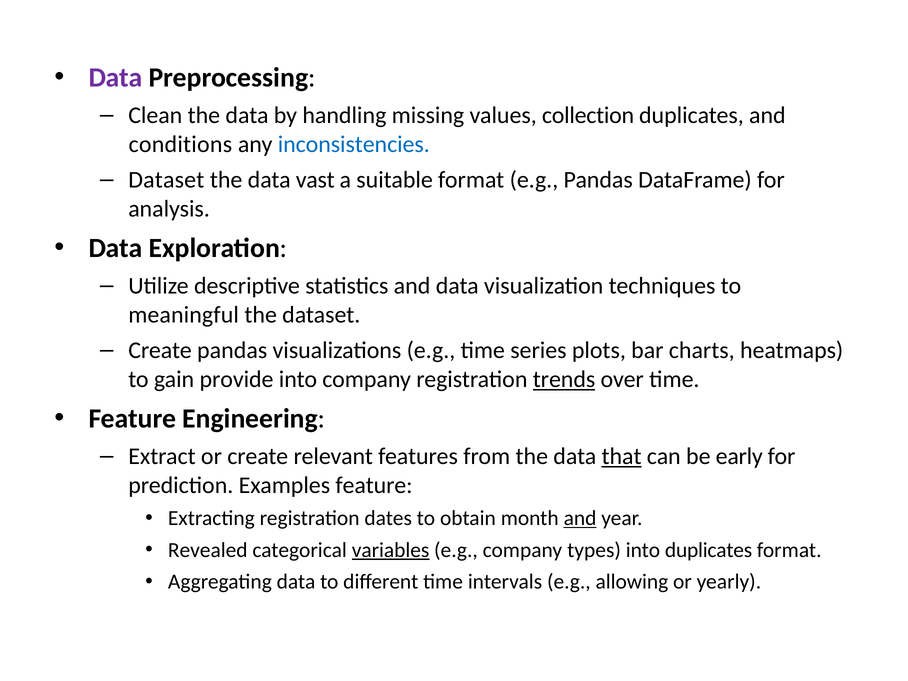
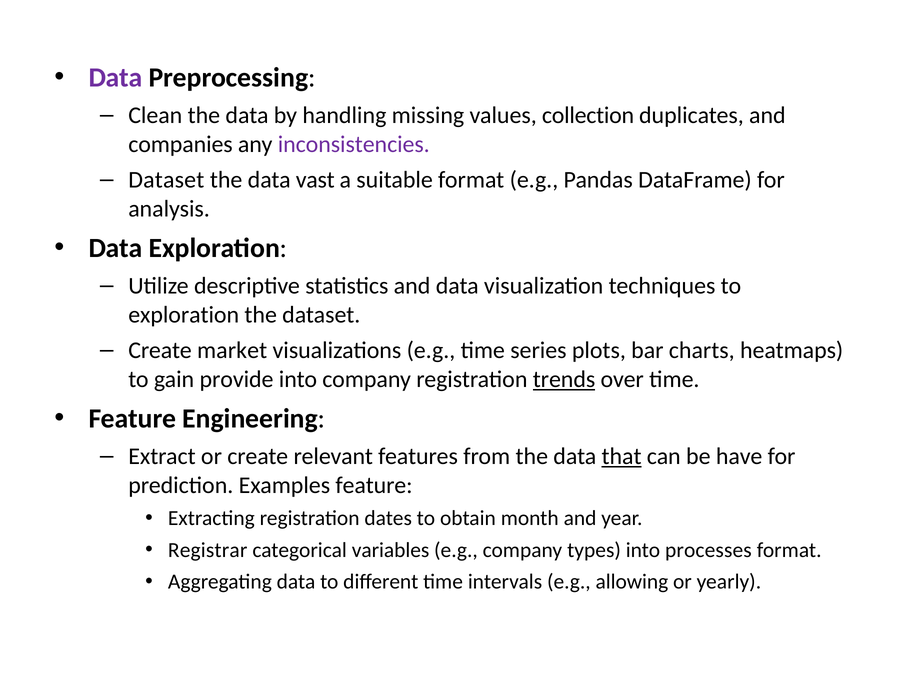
conditions: conditions -> companies
inconsistencies colour: blue -> purple
meaningful at (184, 315): meaningful -> exploration
Create pandas: pandas -> market
early: early -> have
and at (580, 518) underline: present -> none
Revealed: Revealed -> Registrar
variables underline: present -> none
into duplicates: duplicates -> processes
